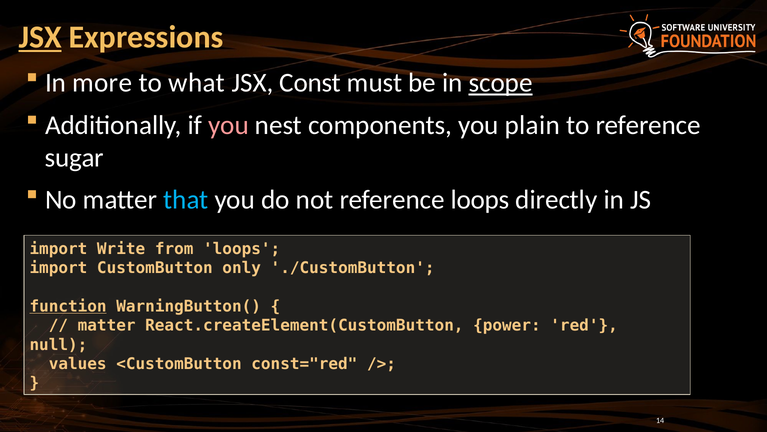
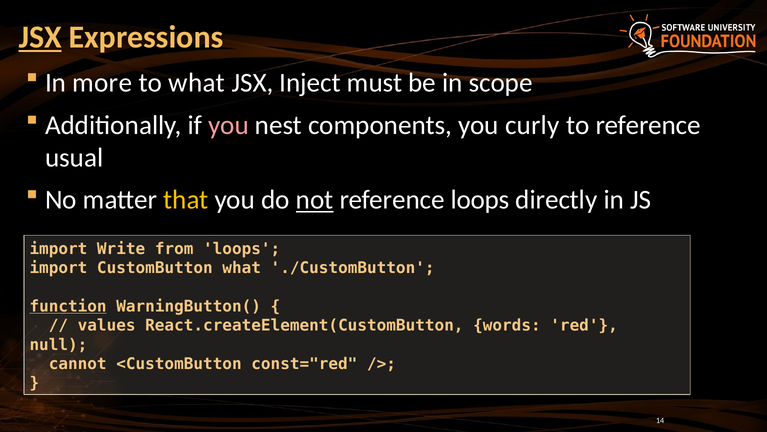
Const: Const -> Inject
scope underline: present -> none
plain: plain -> curly
sugar: sugar -> usual
that colour: light blue -> yellow
not underline: none -> present
CustomButton only: only -> what
matter at (107, 325): matter -> values
power: power -> words
values: values -> cannot
